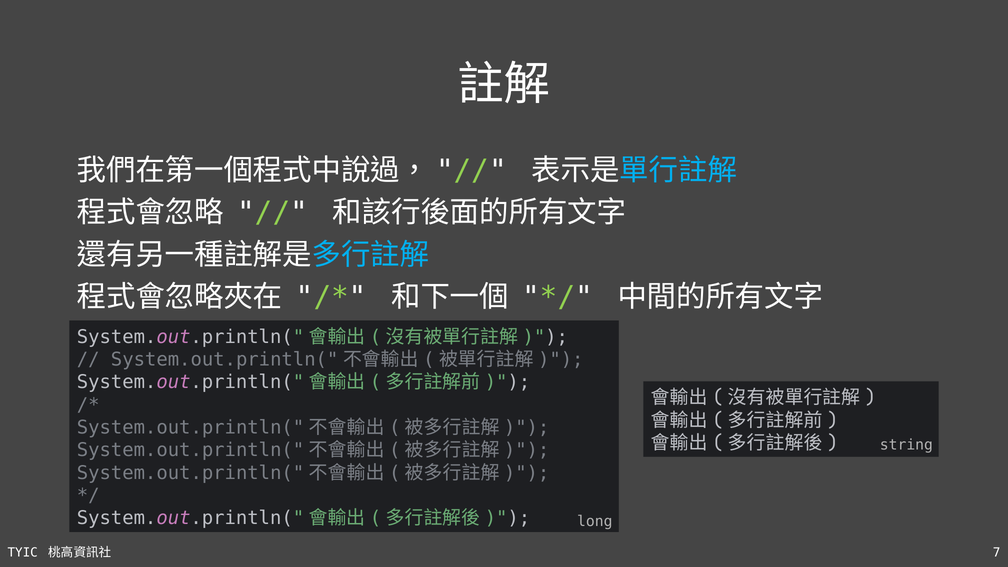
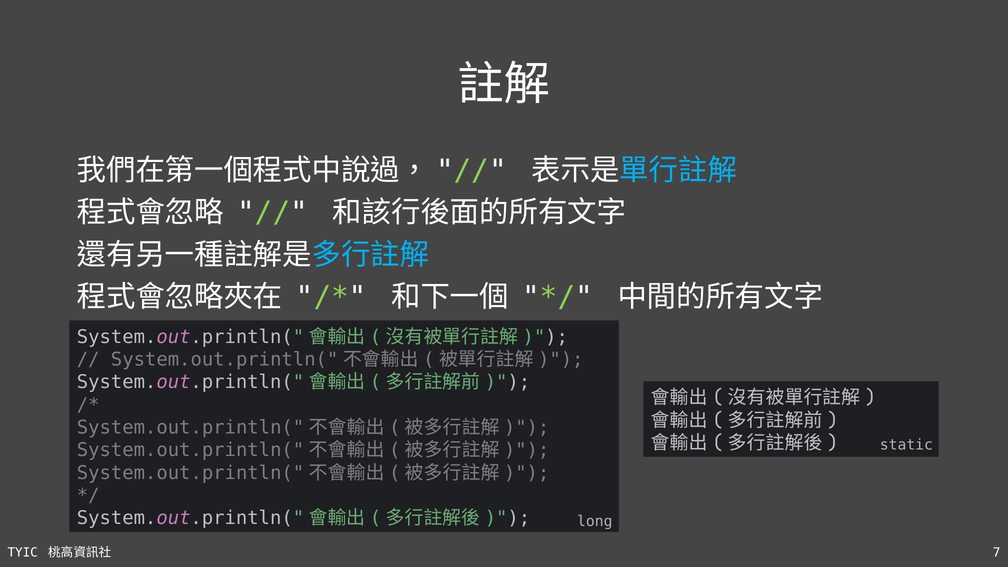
string: string -> static
